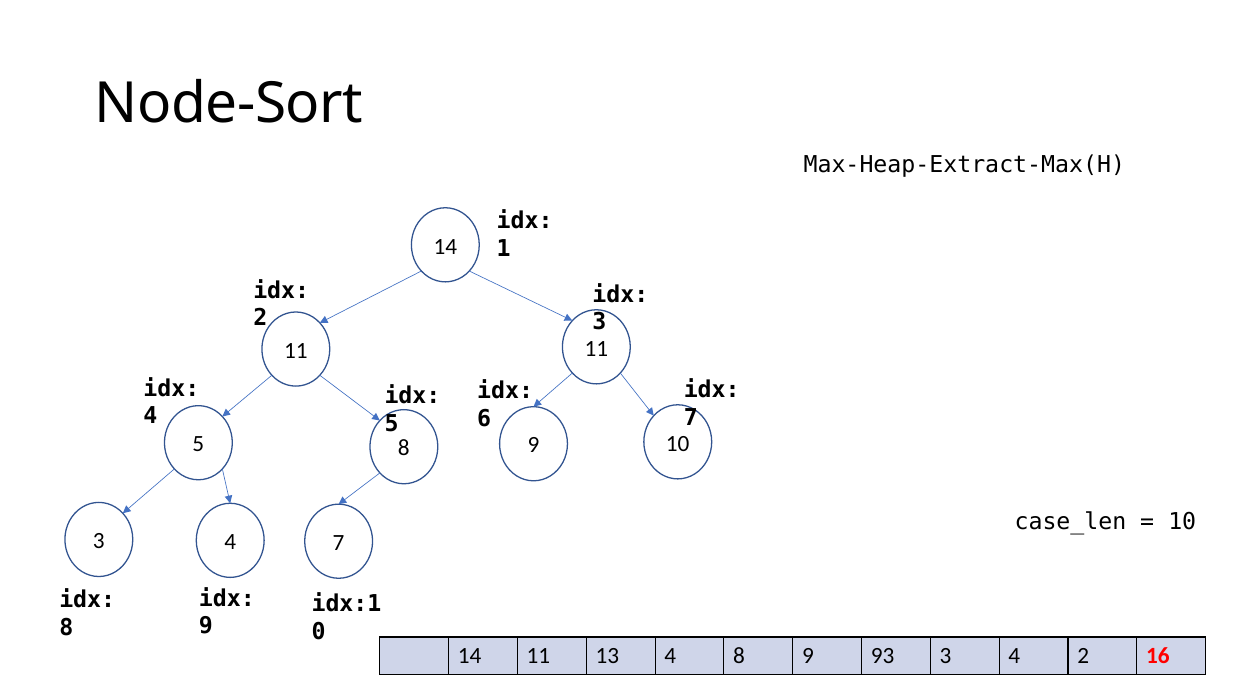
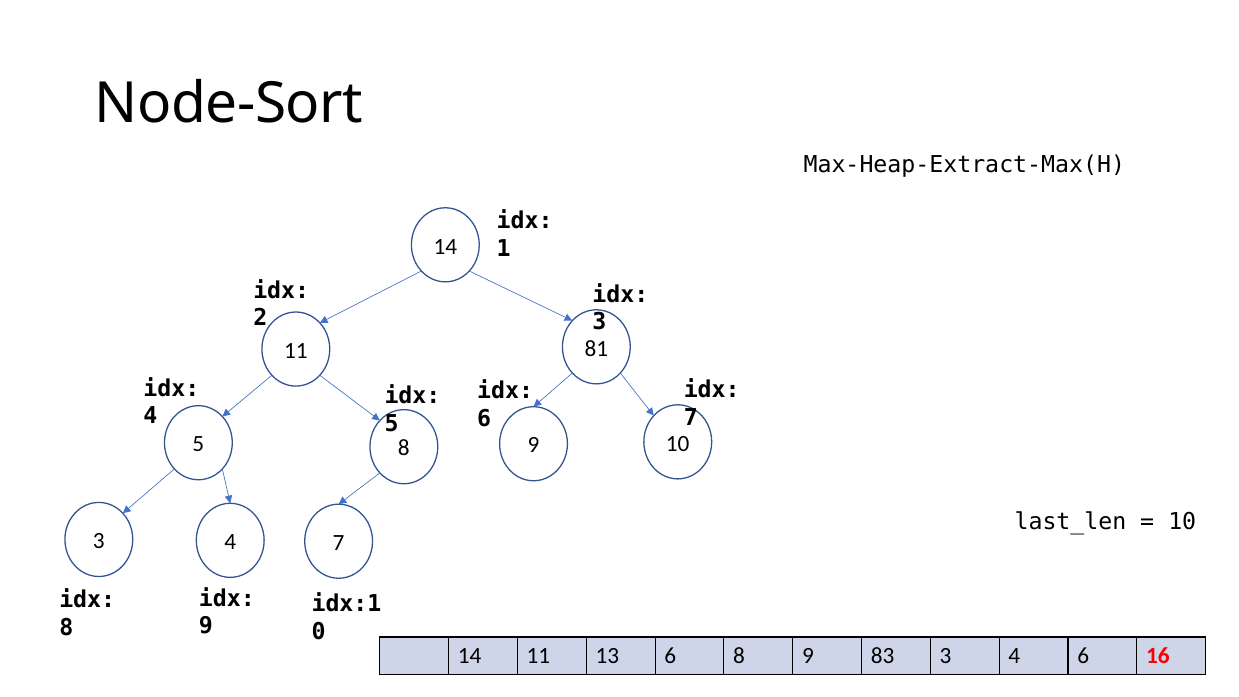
11 11: 11 -> 81
case_len: case_len -> last_len
13 4: 4 -> 6
93: 93 -> 83
4 2: 2 -> 6
